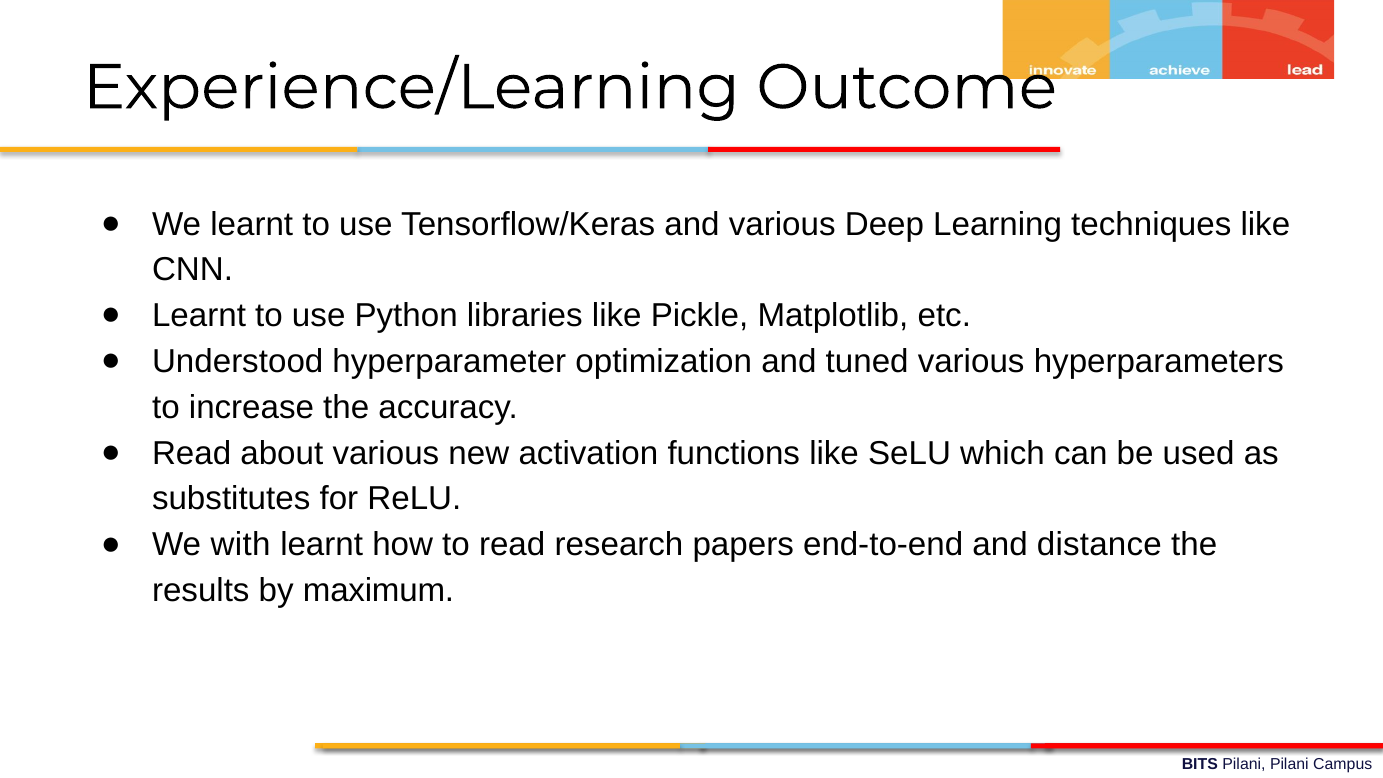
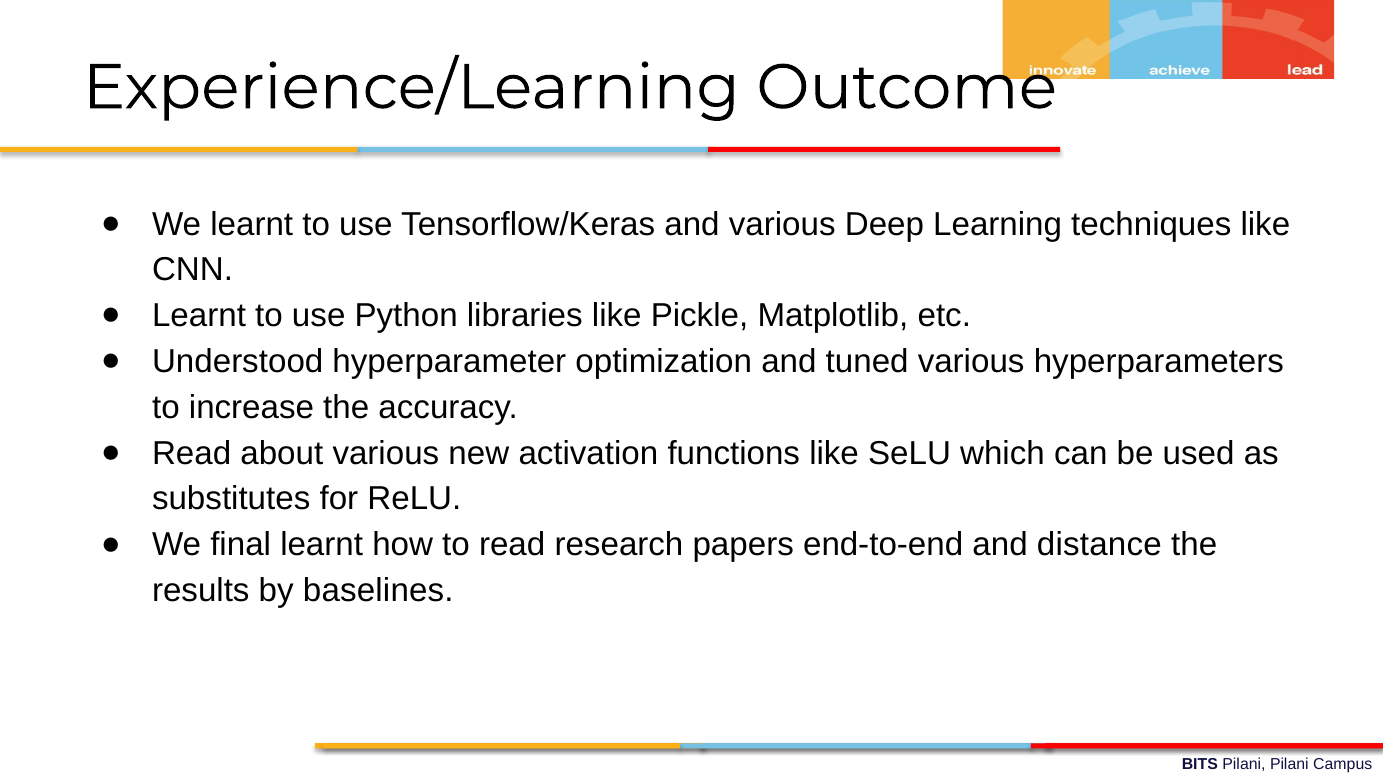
with: with -> final
maximum: maximum -> baselines
